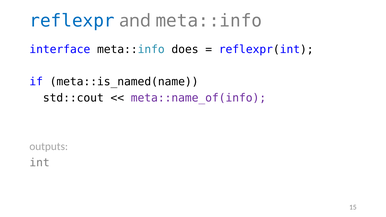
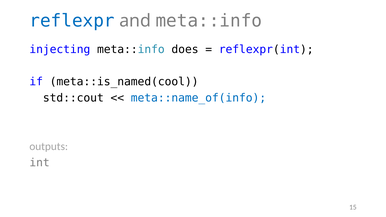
interface: interface -> injecting
meta::is_named(name: meta::is_named(name -> meta::is_named(cool
meta::name_of(info colour: purple -> blue
